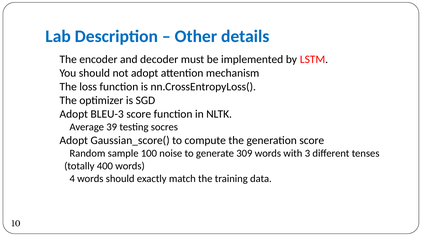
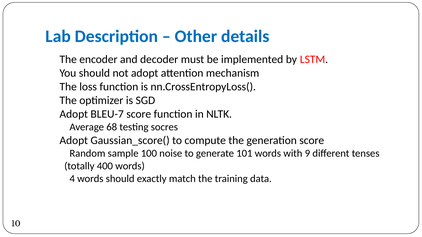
BLEU-3: BLEU-3 -> BLEU-7
39: 39 -> 68
309: 309 -> 101
3: 3 -> 9
